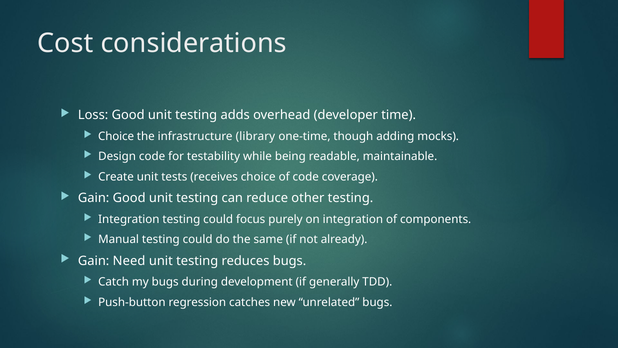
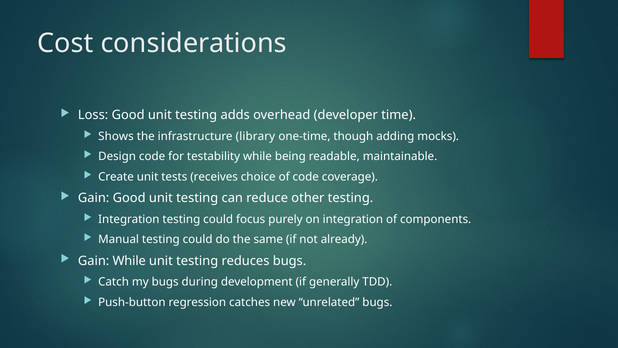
Choice at (116, 136): Choice -> Shows
Gain Need: Need -> While
